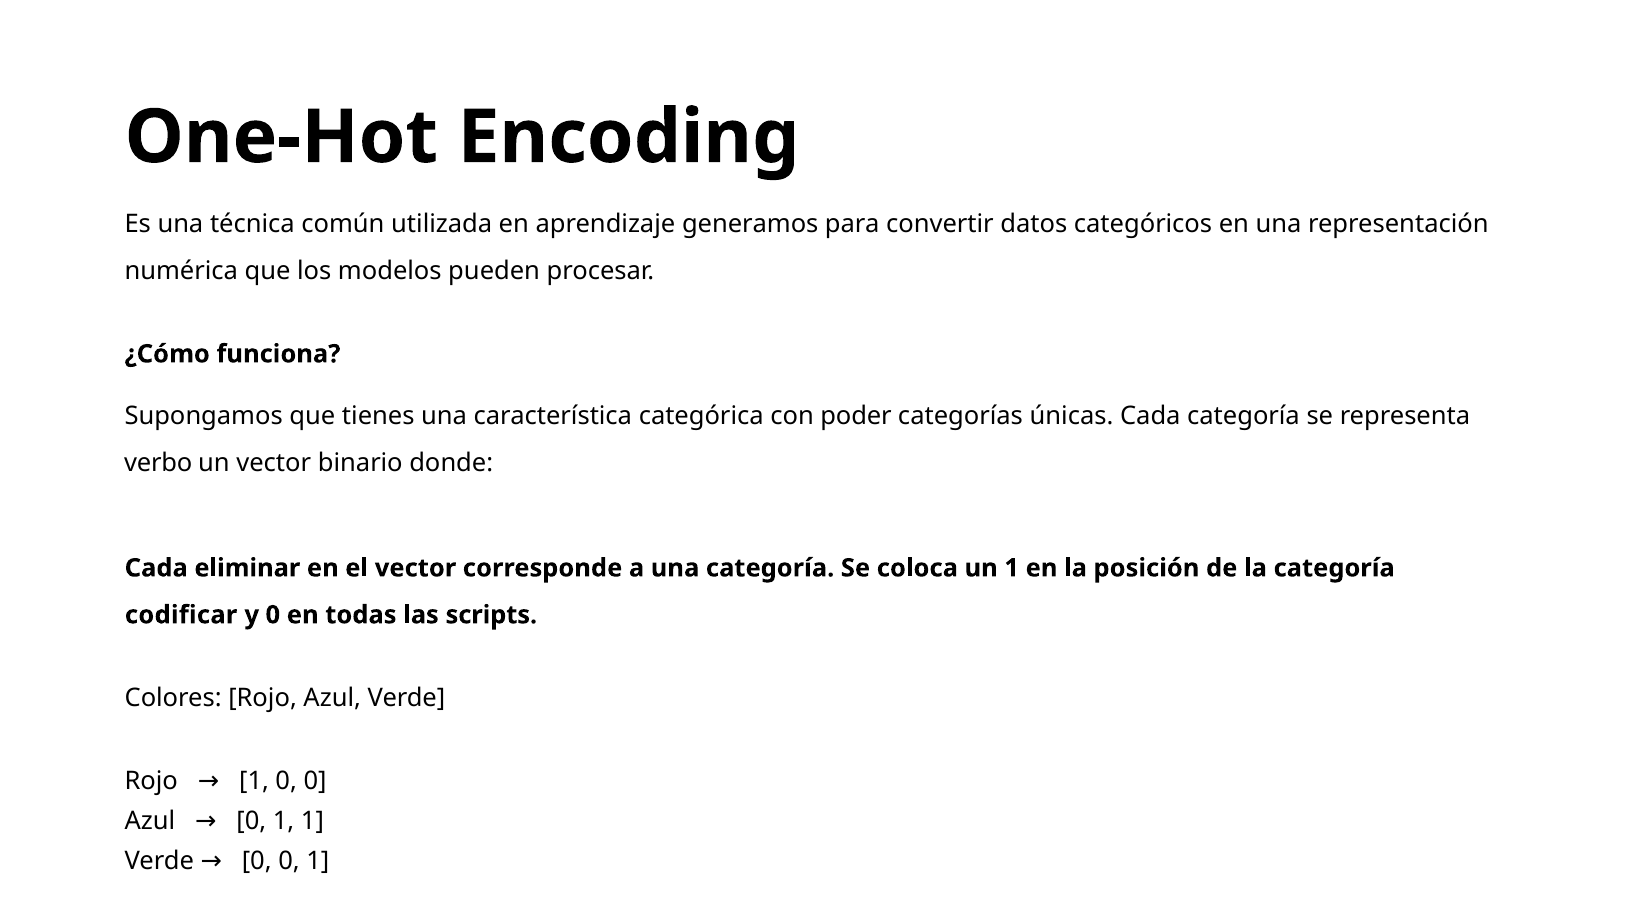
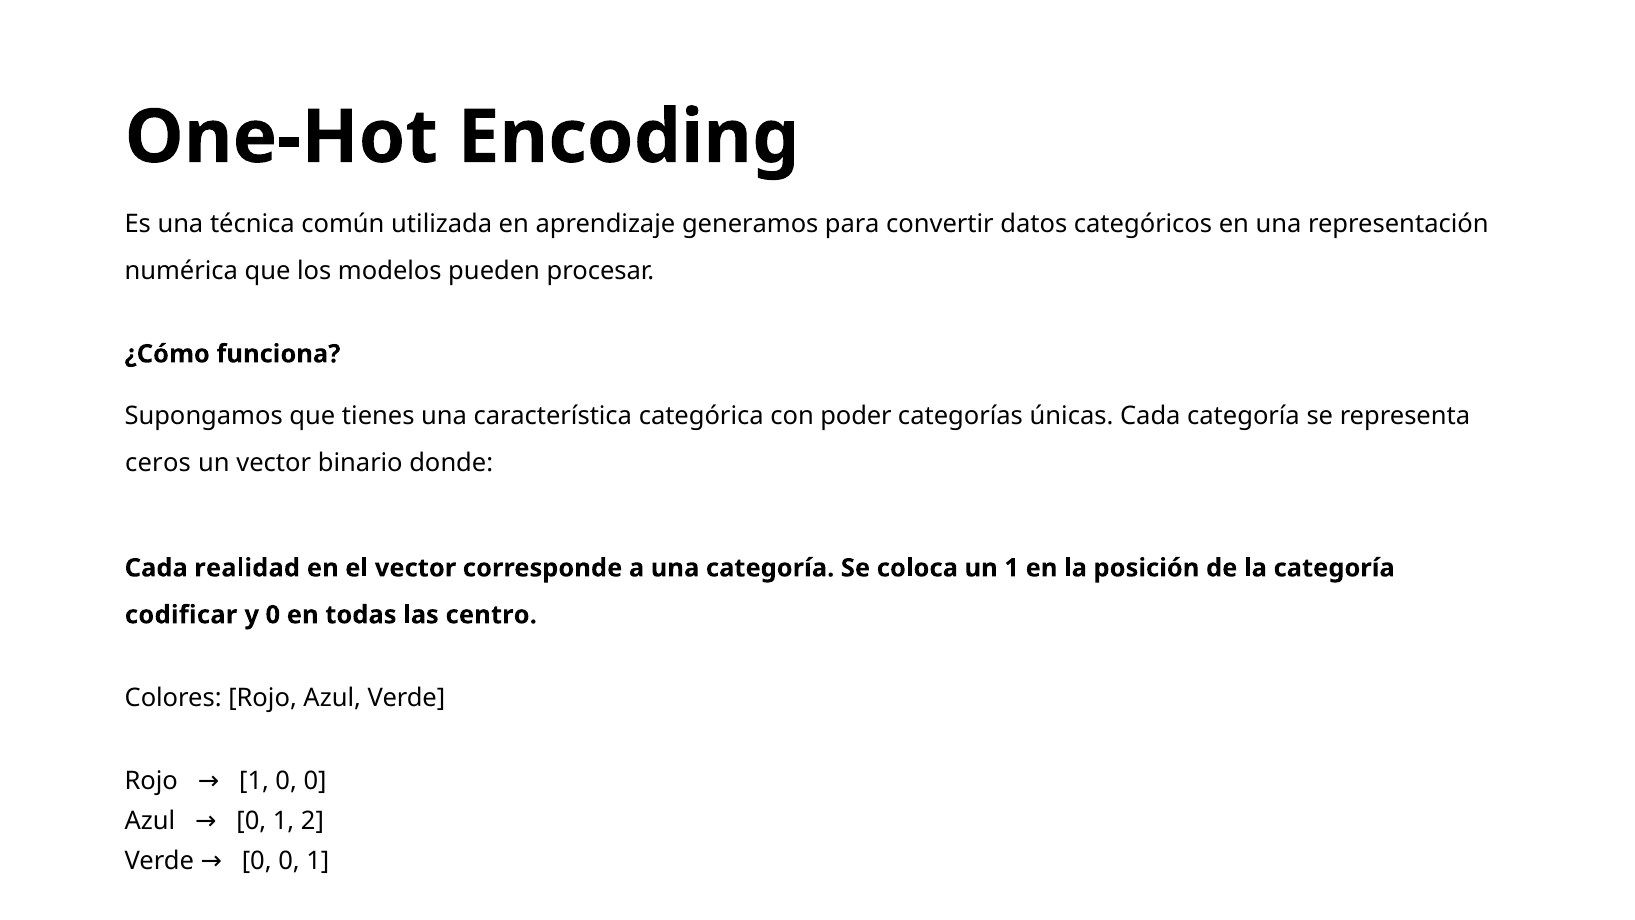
verbo: verbo -> ceros
eliminar: eliminar -> realidad
scripts: scripts -> centro
1 1: 1 -> 2
